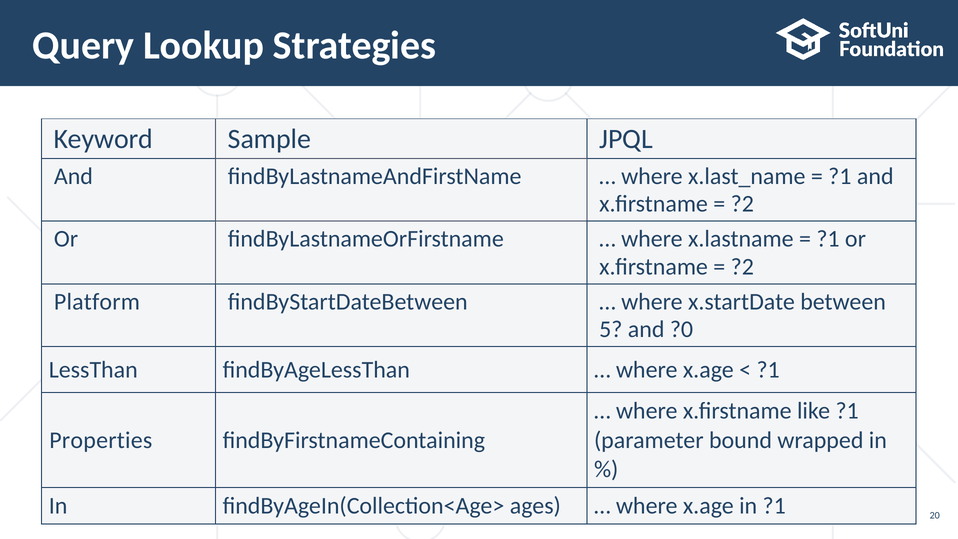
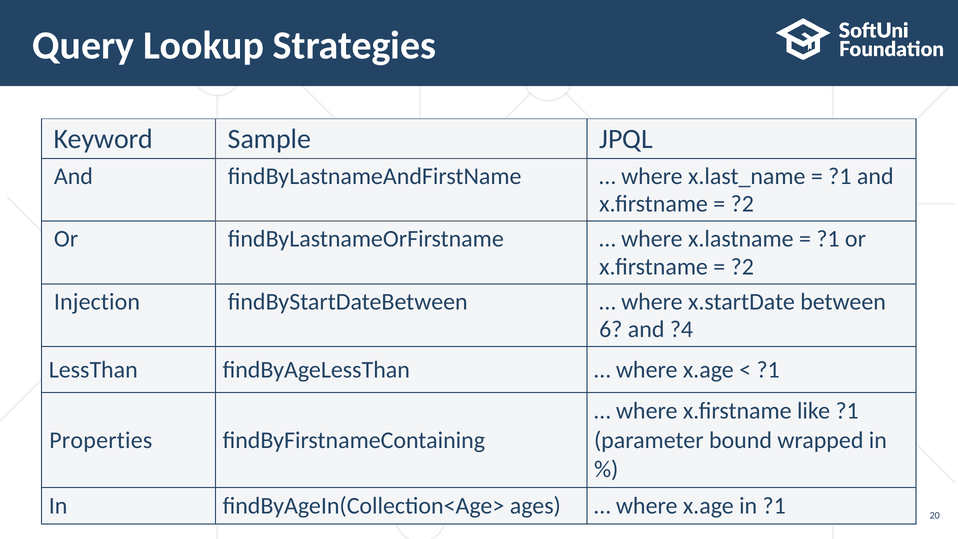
Platform: Platform -> Injection
5: 5 -> 6
?0: ?0 -> ?4
